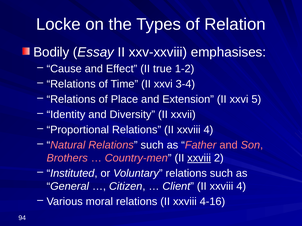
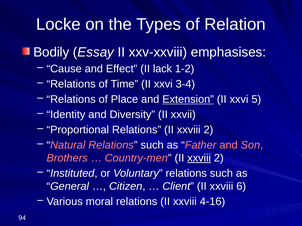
true: true -> lack
Extension underline: none -> present
Relations II xxviii 4: 4 -> 2
Client II xxviii 4: 4 -> 6
